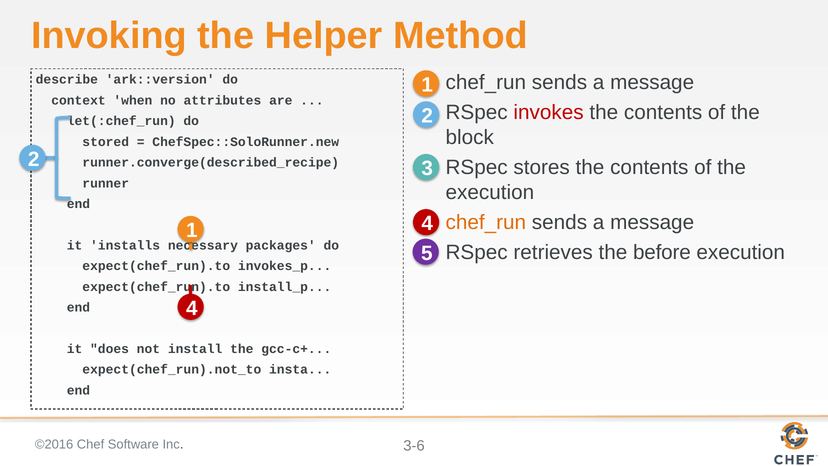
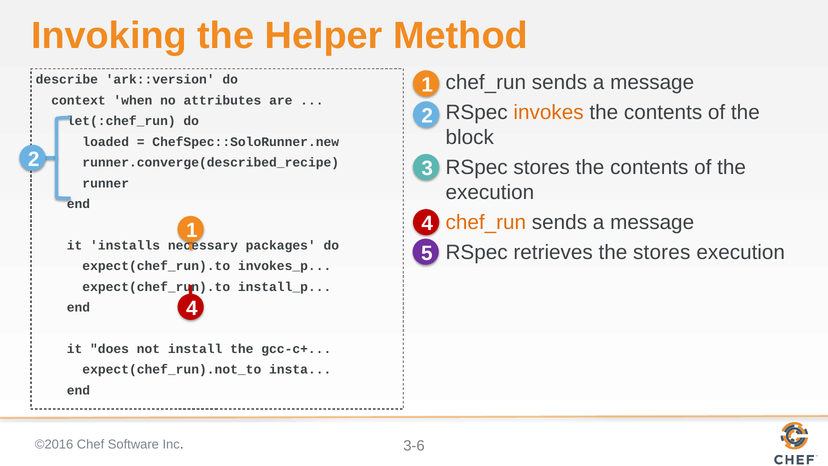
invokes colour: red -> orange
stored: stored -> loaded
the before: before -> stores
